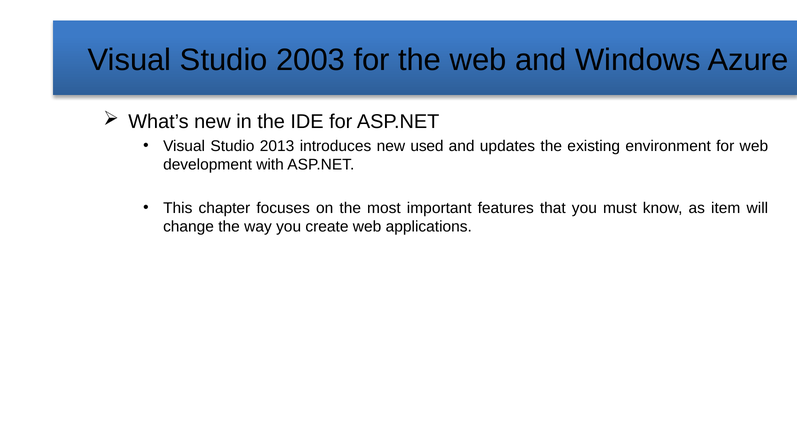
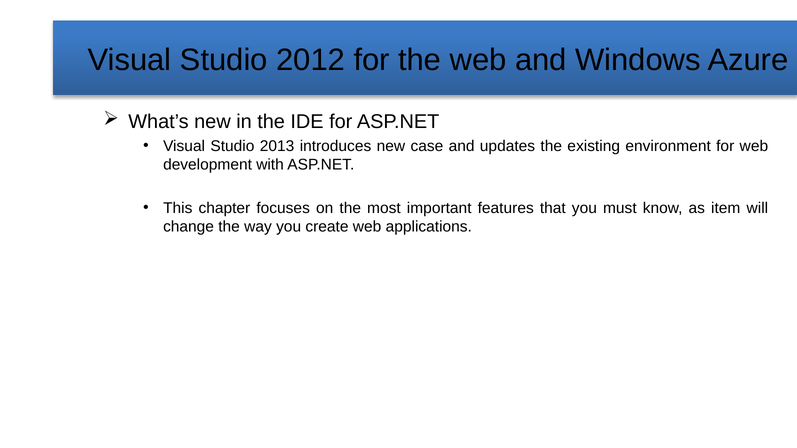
2003: 2003 -> 2012
used: used -> case
